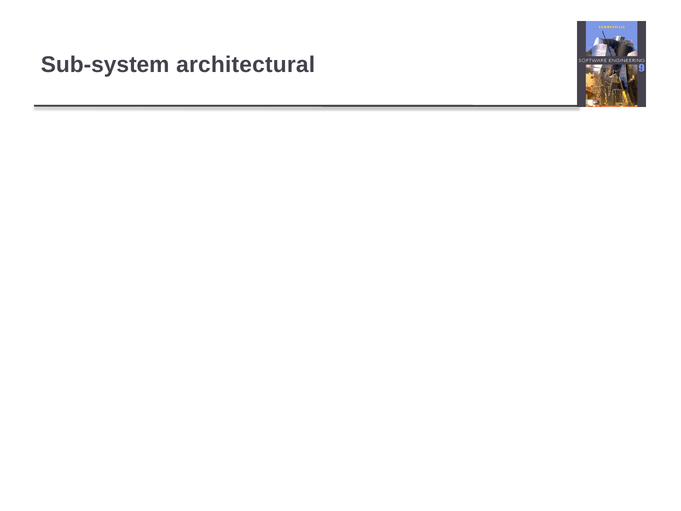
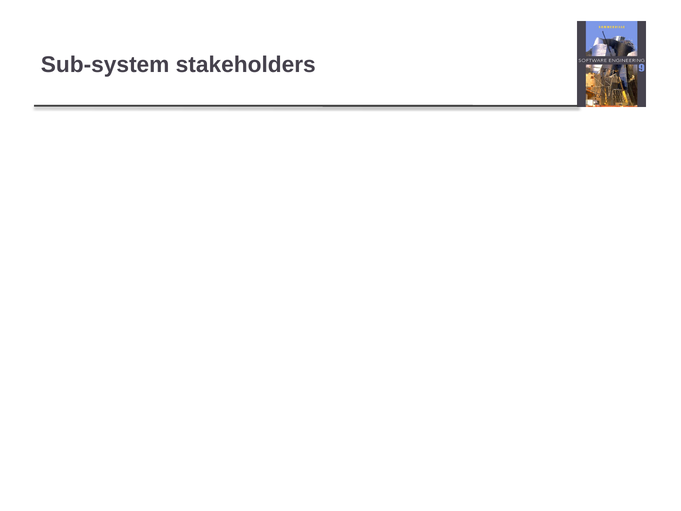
architectural: architectural -> stakeholders
